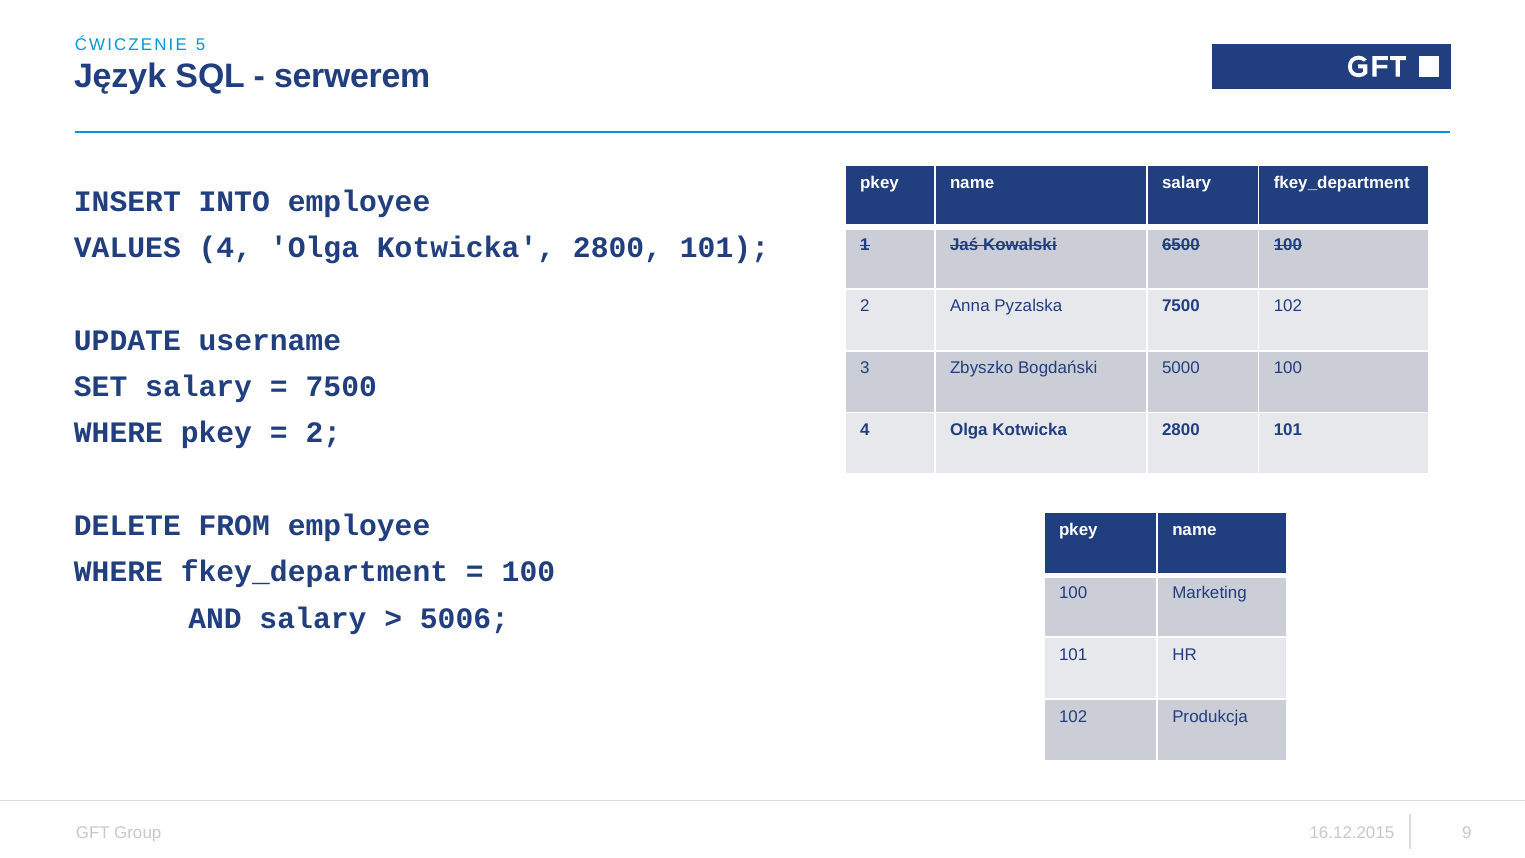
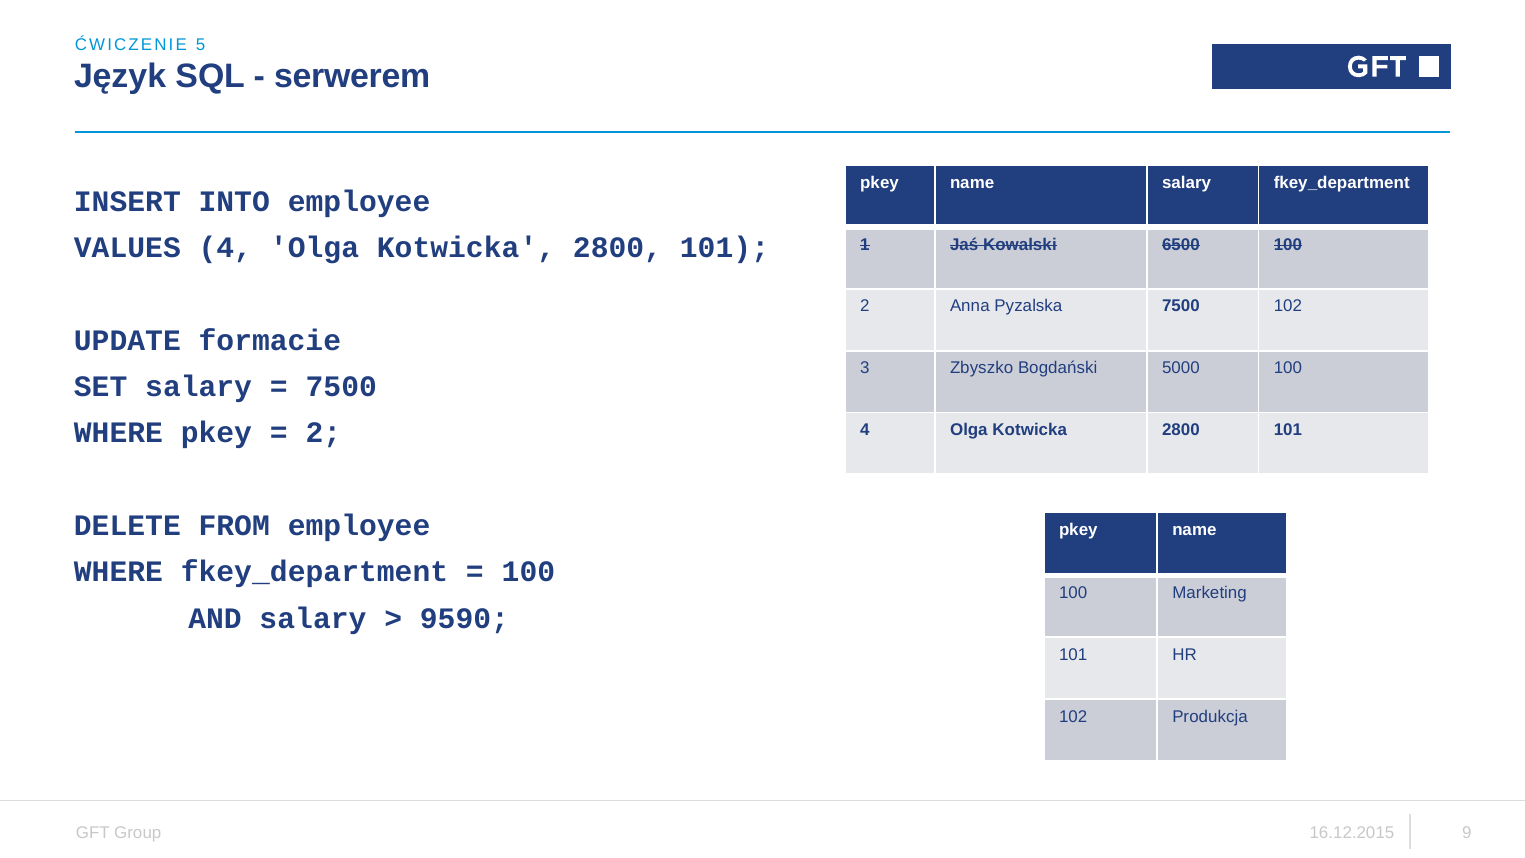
username: username -> formacie
5006: 5006 -> 9590
